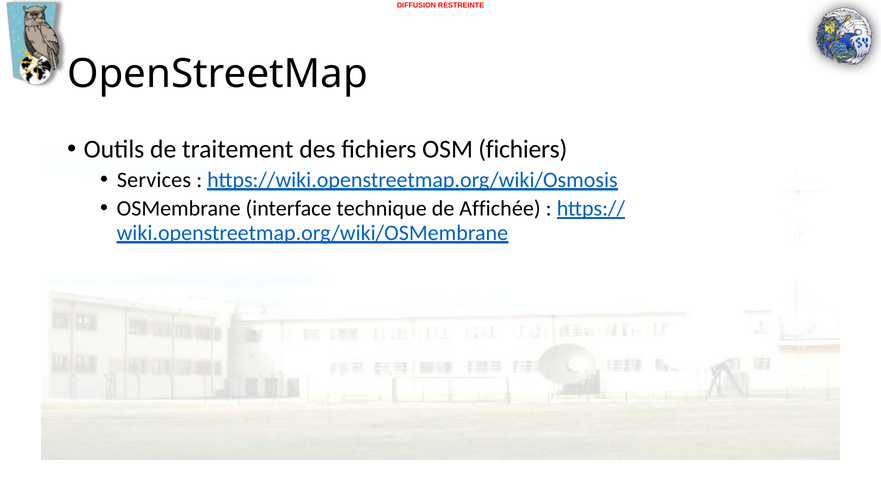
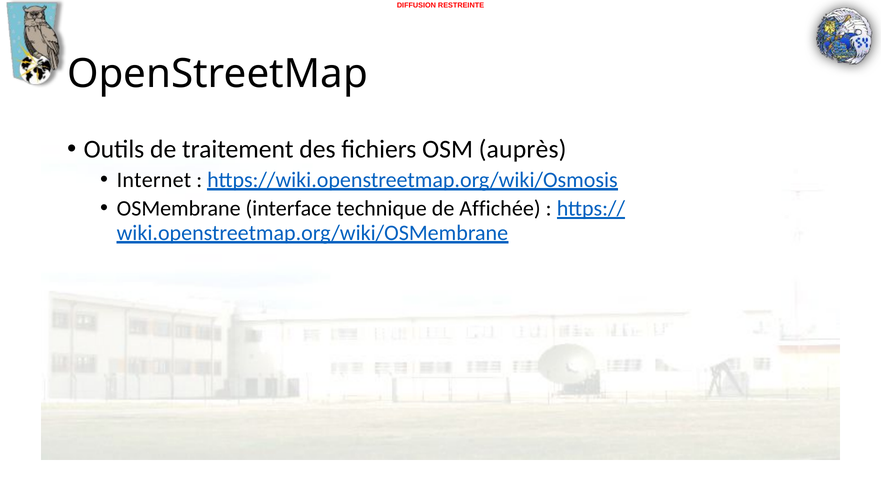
OSM fichiers: fichiers -> auprès
Services: Services -> Internet
